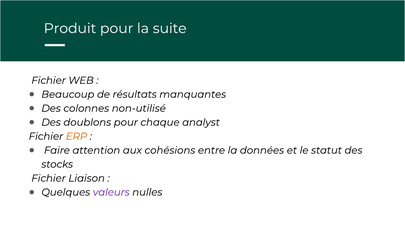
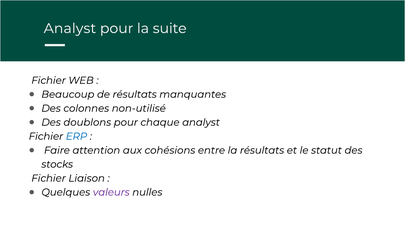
Produit at (70, 28): Produit -> Analyst
ERP colour: orange -> blue
la données: données -> résultats
